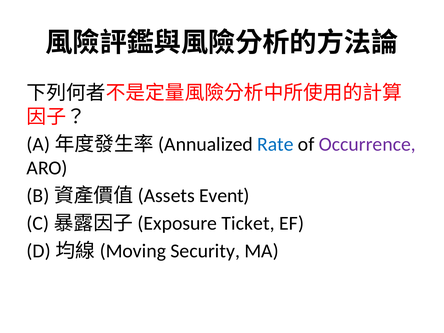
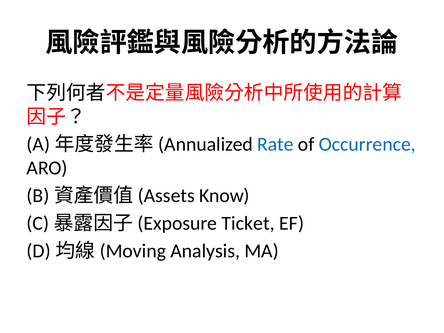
Occurrence colour: purple -> blue
Event: Event -> Know
Security: Security -> Analysis
